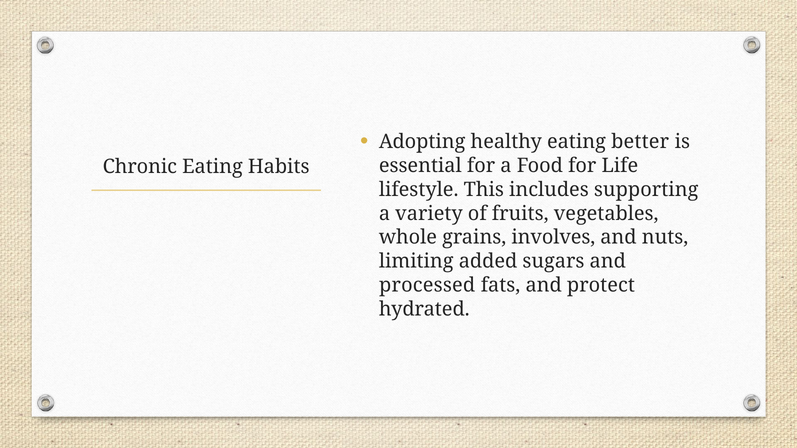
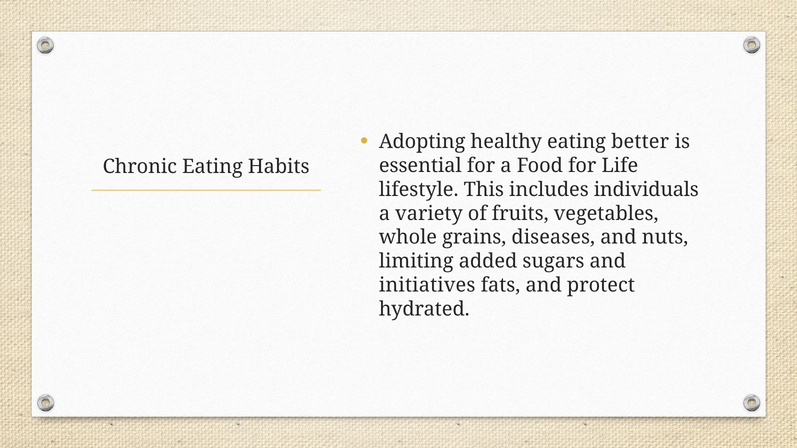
supporting: supporting -> individuals
involves: involves -> diseases
processed: processed -> initiatives
